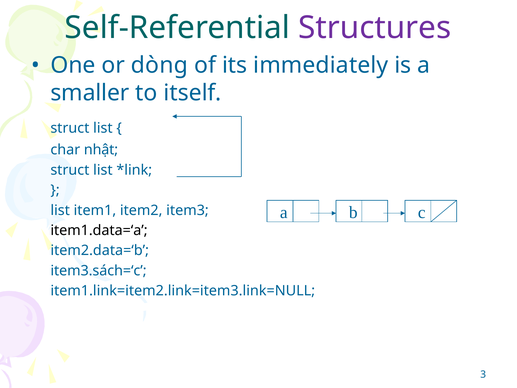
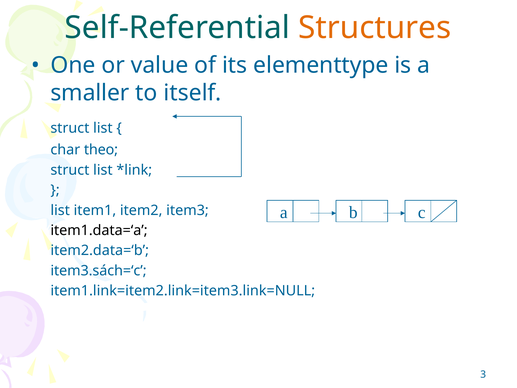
Structures colour: purple -> orange
dòng: dòng -> value
immediately: immediately -> elementtype
nhật: nhật -> theo
